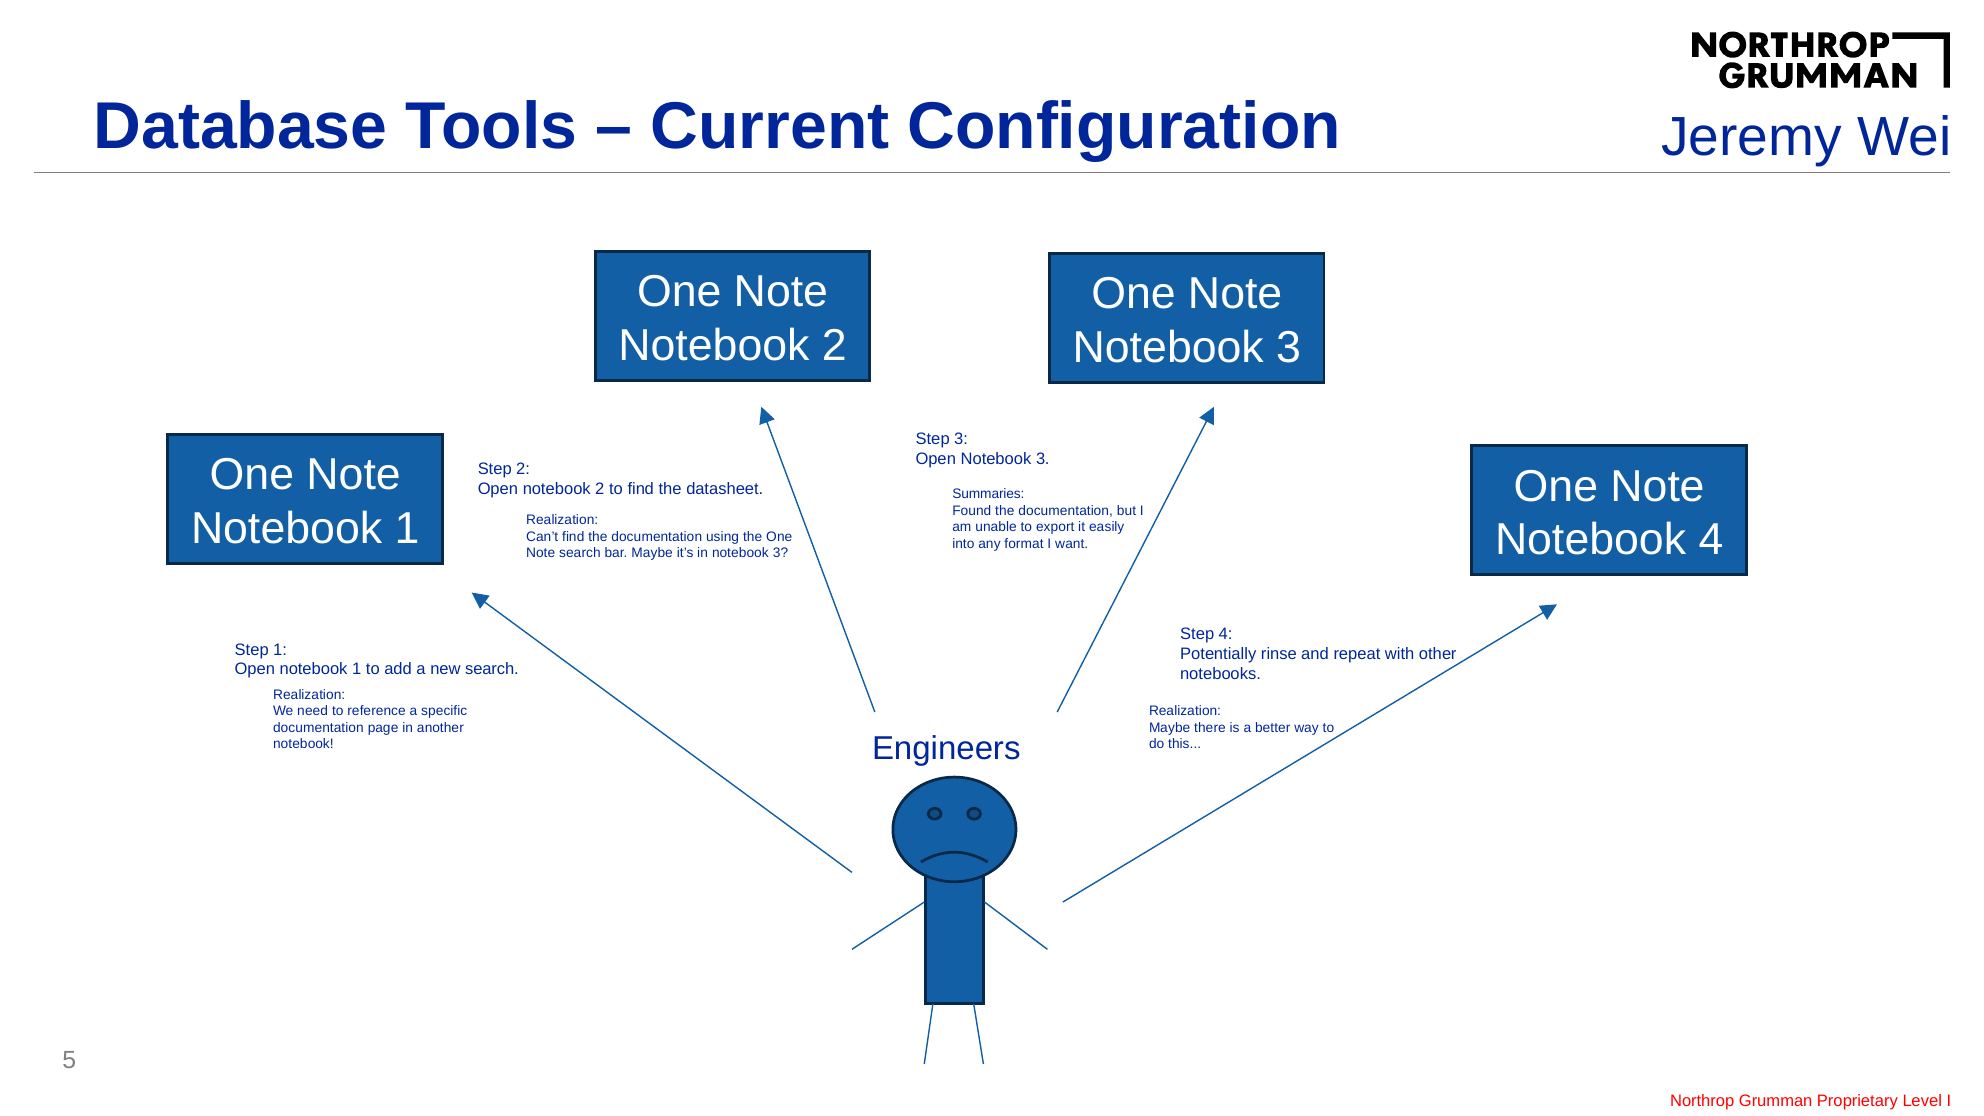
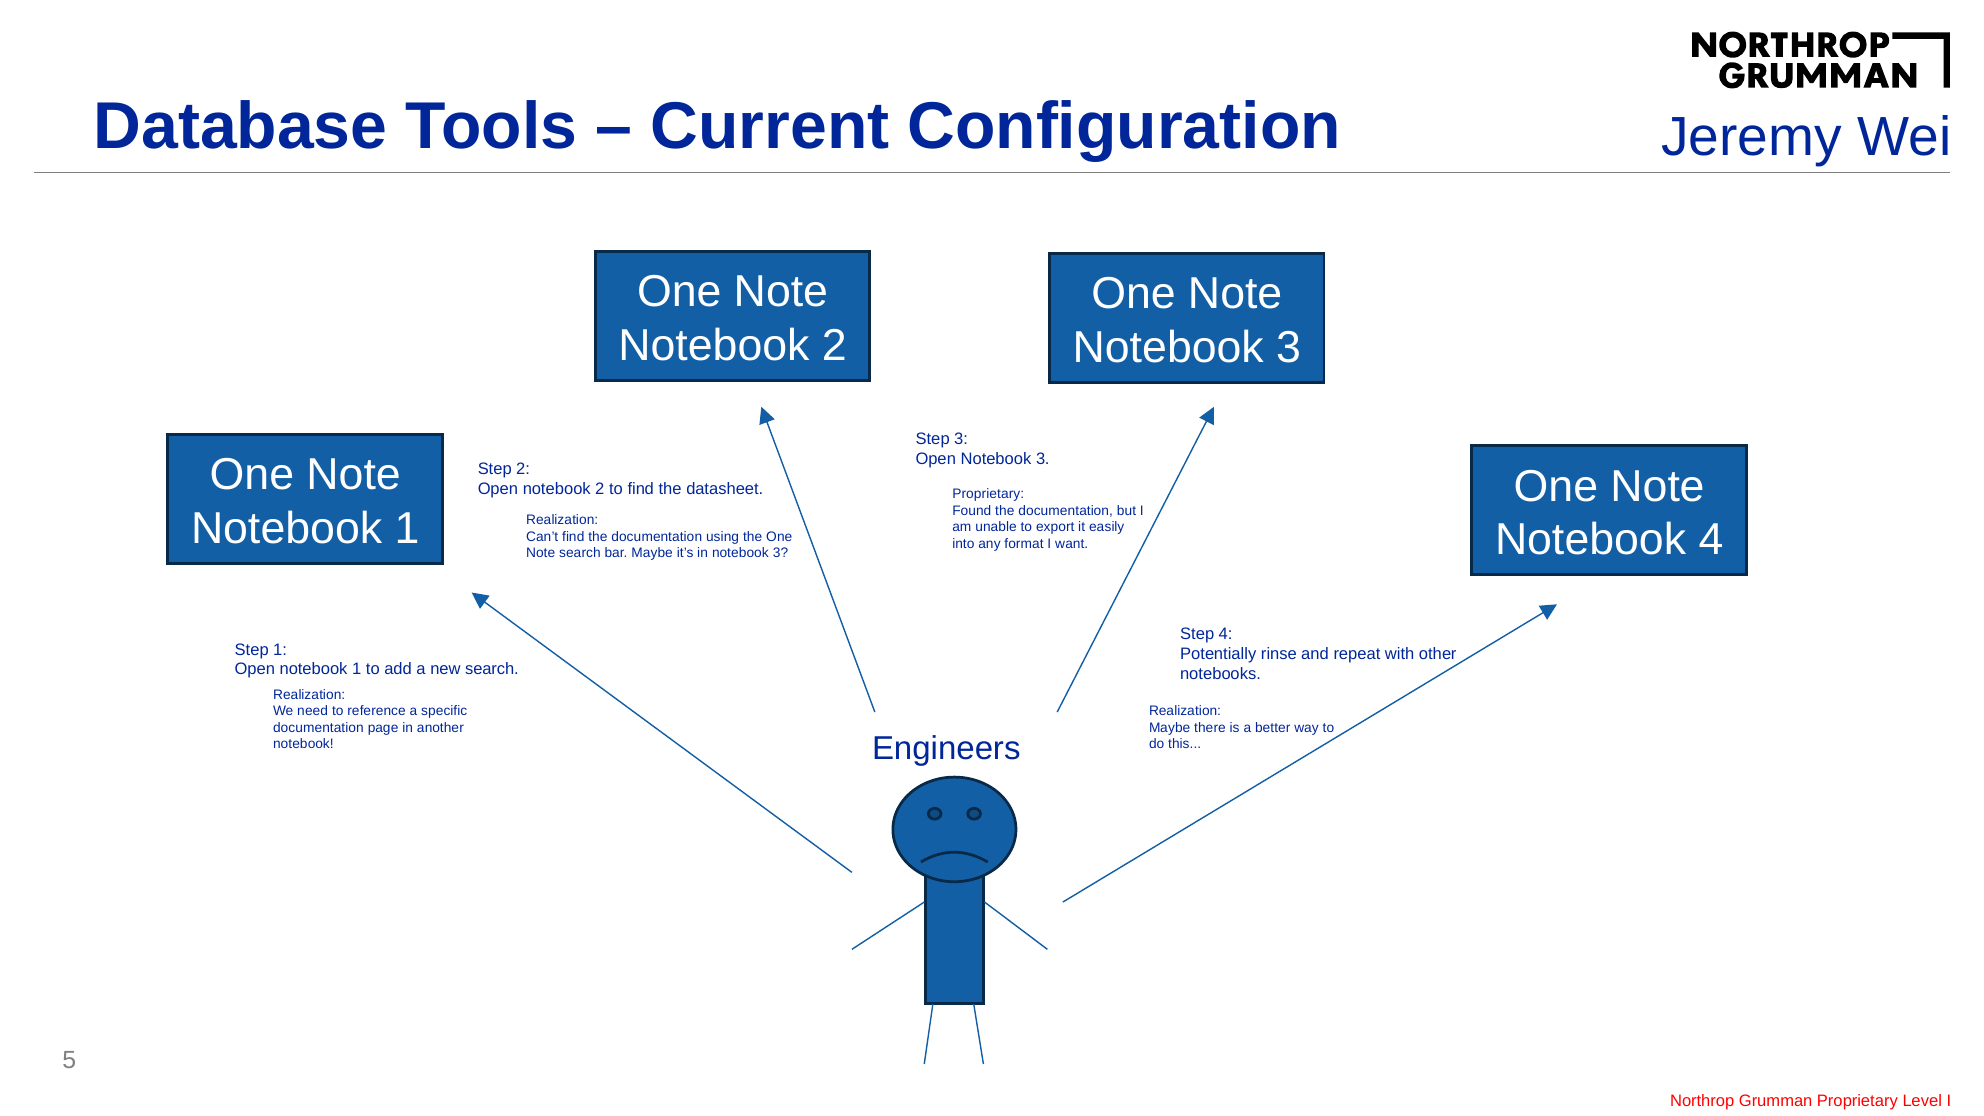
Summaries at (988, 494): Summaries -> Proprietary
